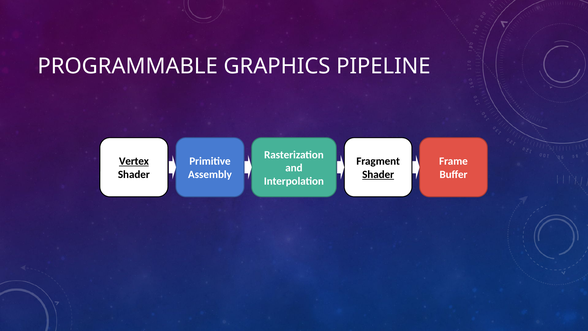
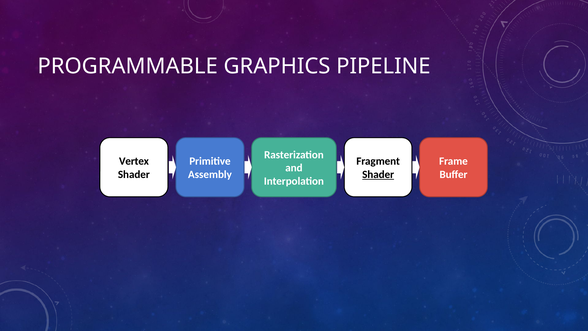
Vertex underline: present -> none
